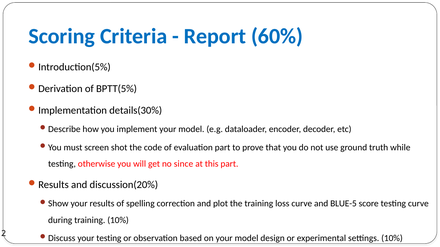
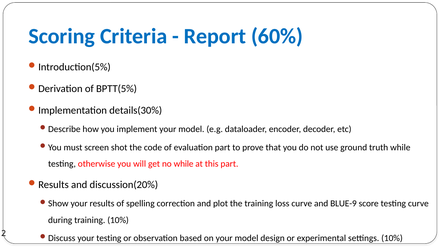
no since: since -> while
BLUE-5: BLUE-5 -> BLUE-9
